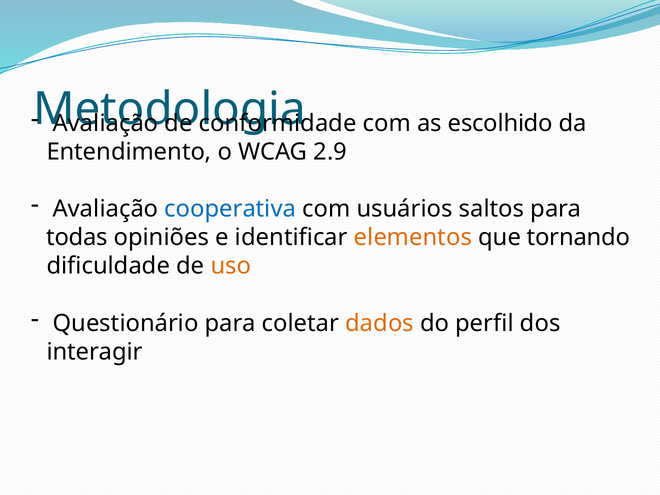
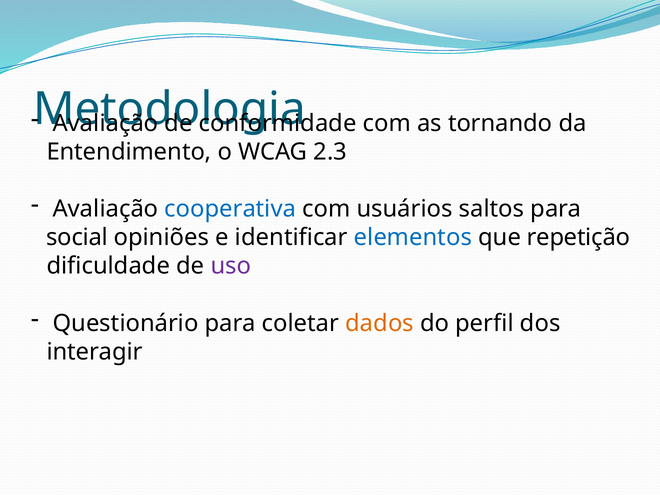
escolhido: escolhido -> tornando
2.9: 2.9 -> 2.3
todas: todas -> social
elementos colour: orange -> blue
tornando: tornando -> repetição
uso colour: orange -> purple
